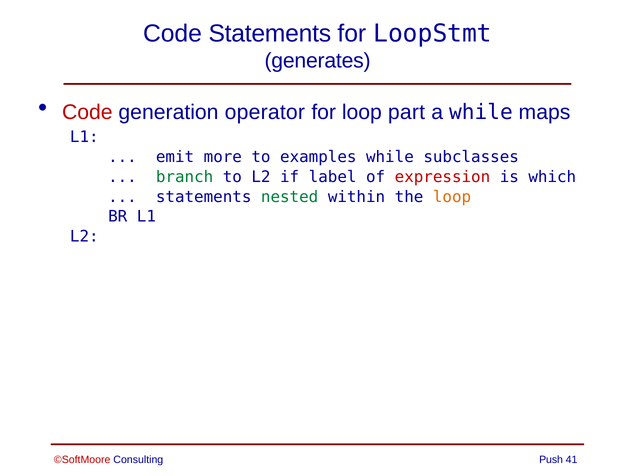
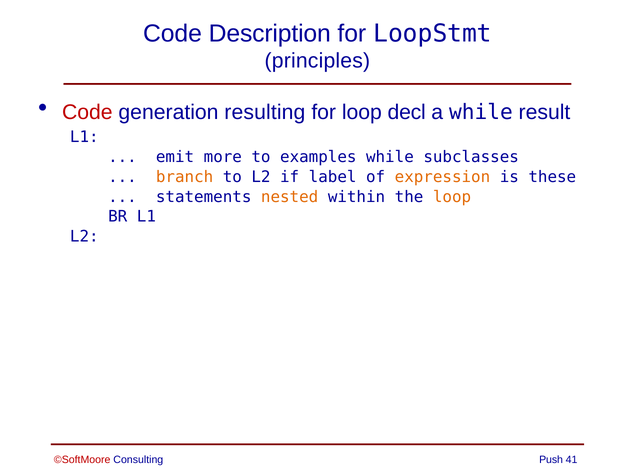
Code Statements: Statements -> Description
generates: generates -> principles
operator: operator -> resulting
part: part -> decl
maps: maps -> result
branch colour: green -> orange
expression colour: red -> orange
which: which -> these
nested colour: green -> orange
